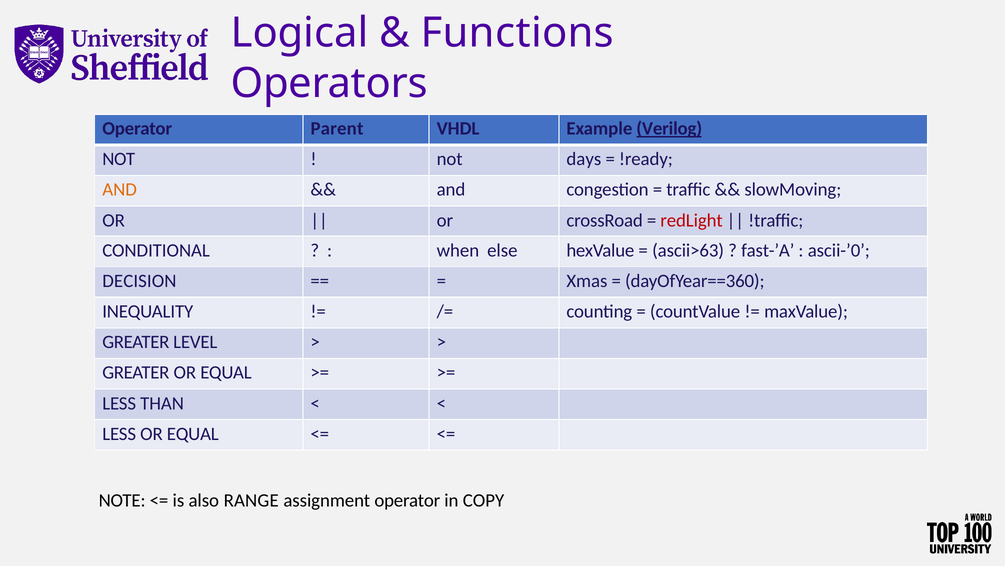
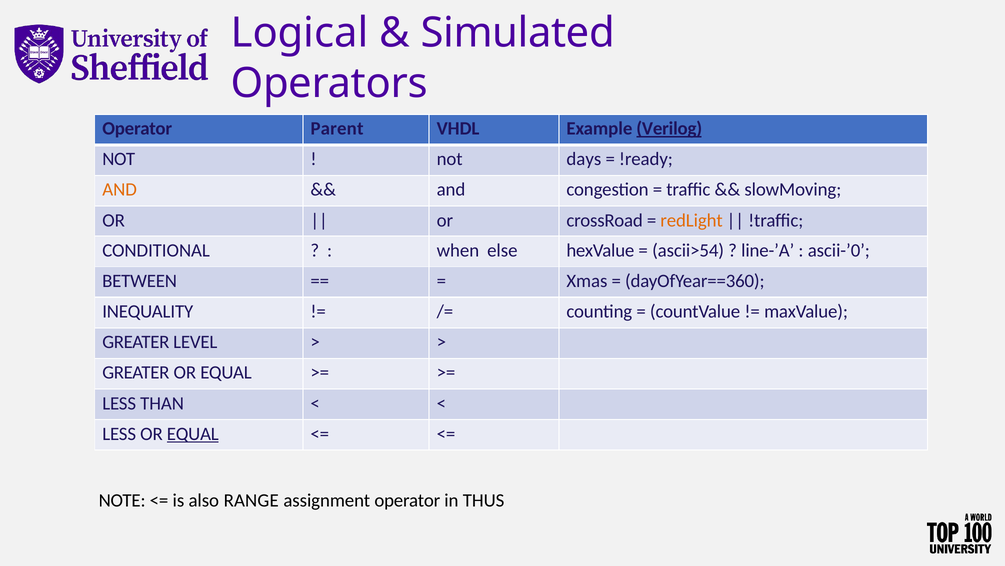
Functions: Functions -> Simulated
redLight colour: red -> orange
ascii>63: ascii>63 -> ascii>54
fast-’A: fast-’A -> line-’A
DECISION: DECISION -> BETWEEN
EQUAL at (193, 433) underline: none -> present
COPY: COPY -> THUS
